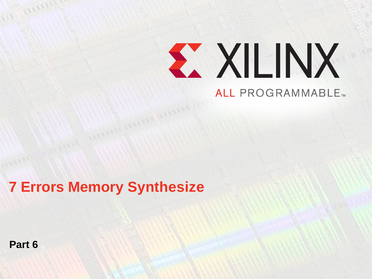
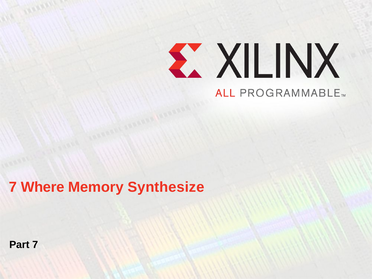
Errors: Errors -> Where
Part 6: 6 -> 7
